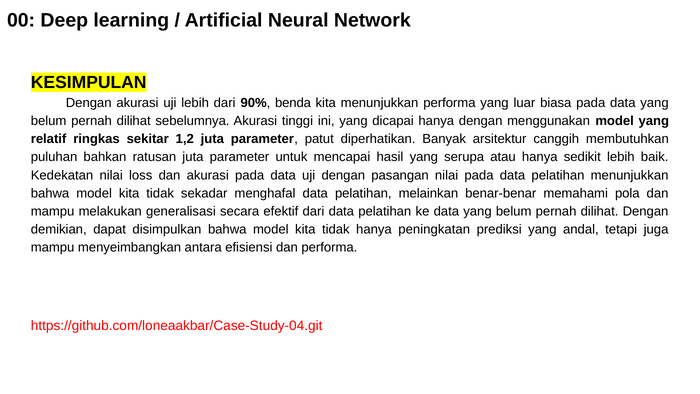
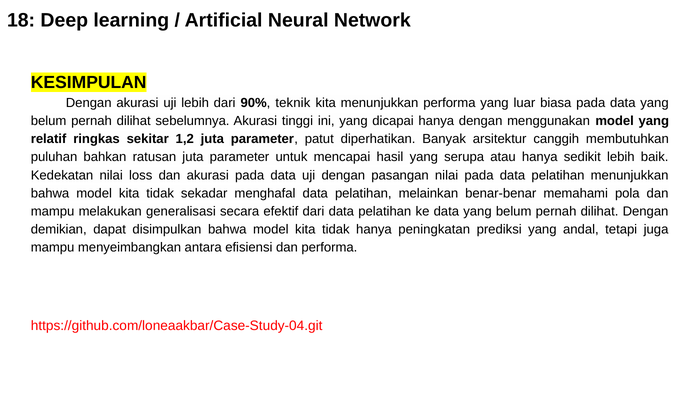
00: 00 -> 18
benda: benda -> teknik
